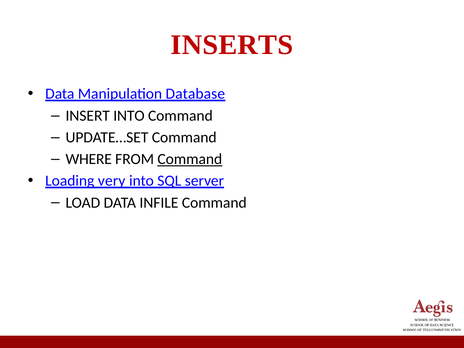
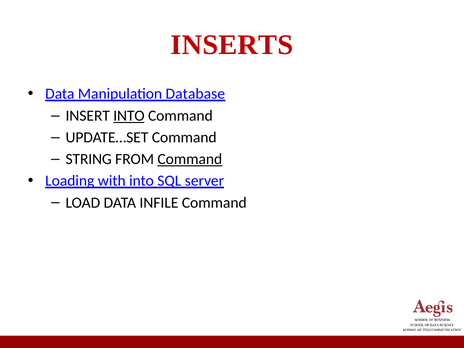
INTO at (129, 116) underline: none -> present
WHERE: WHERE -> STRING
very: very -> with
